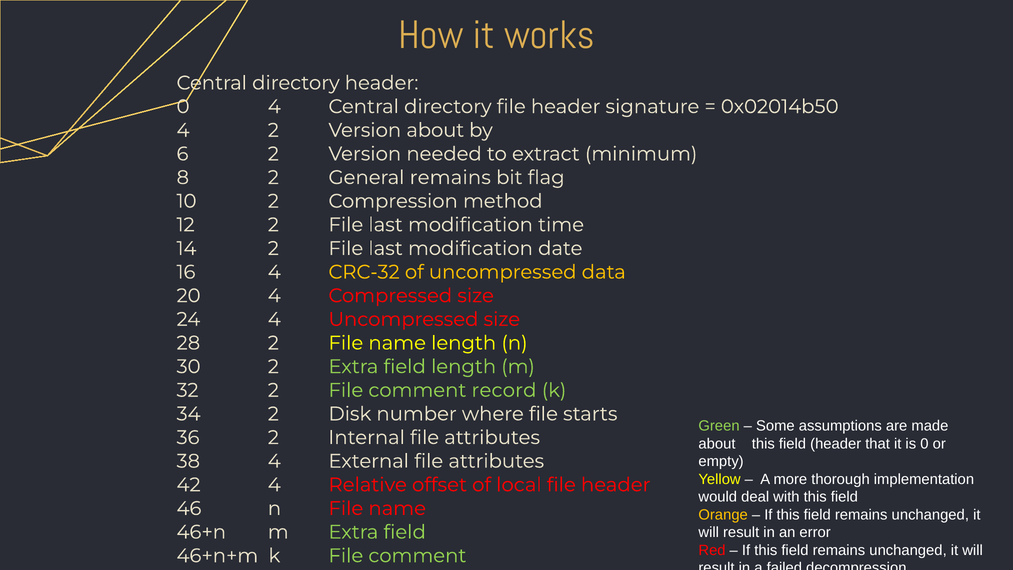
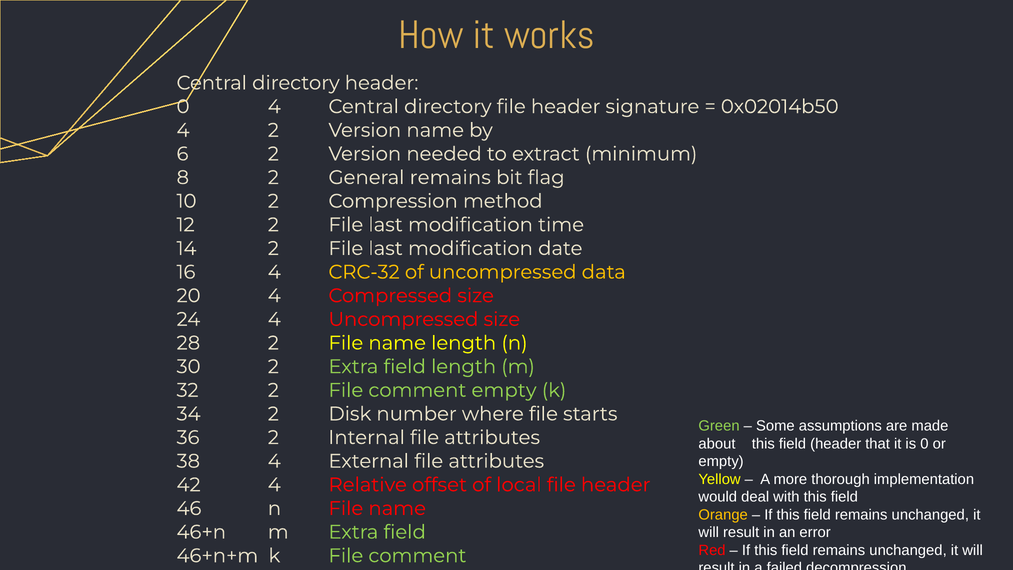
Version about: about -> name
comment record: record -> empty
